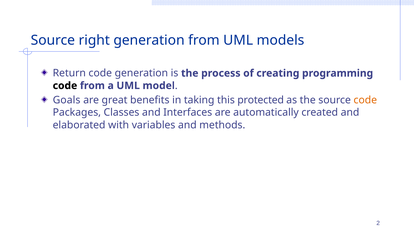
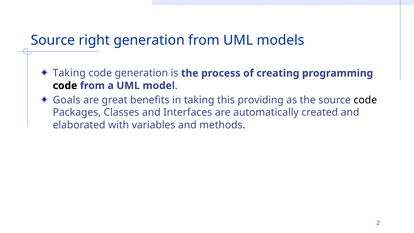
Return at (69, 73): Return -> Taking
protected: protected -> providing
code at (365, 100) colour: orange -> black
